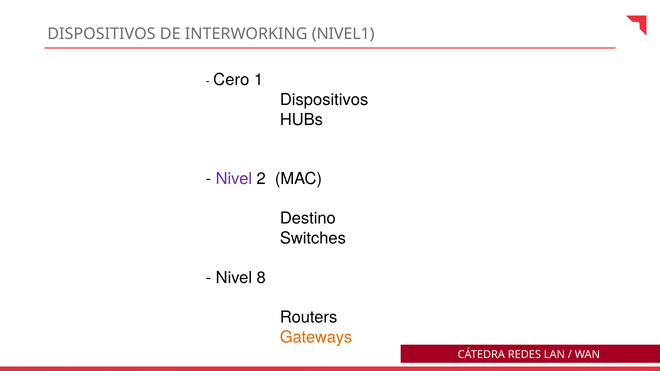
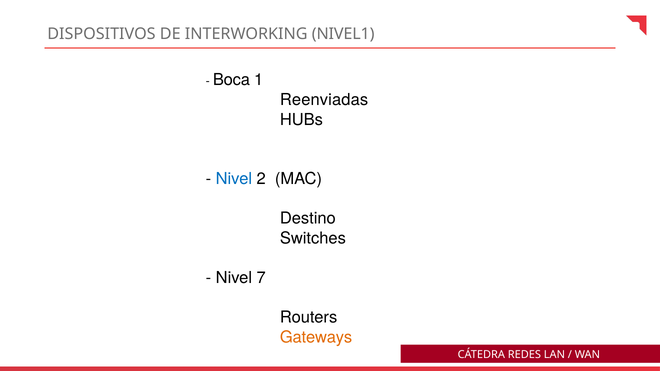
Cero: Cero -> Boca
Dispositivos at (324, 100): Dispositivos -> Reenviadas
Nivel at (234, 179) colour: purple -> blue
8: 8 -> 7
